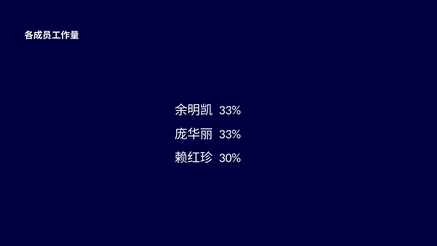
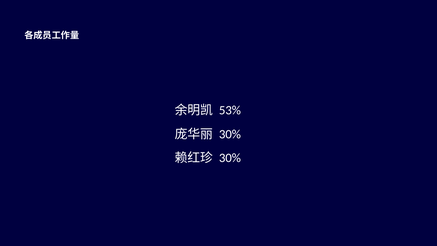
33% at (230, 110): 33% -> 53%
33% at (230, 134): 33% -> 30%
